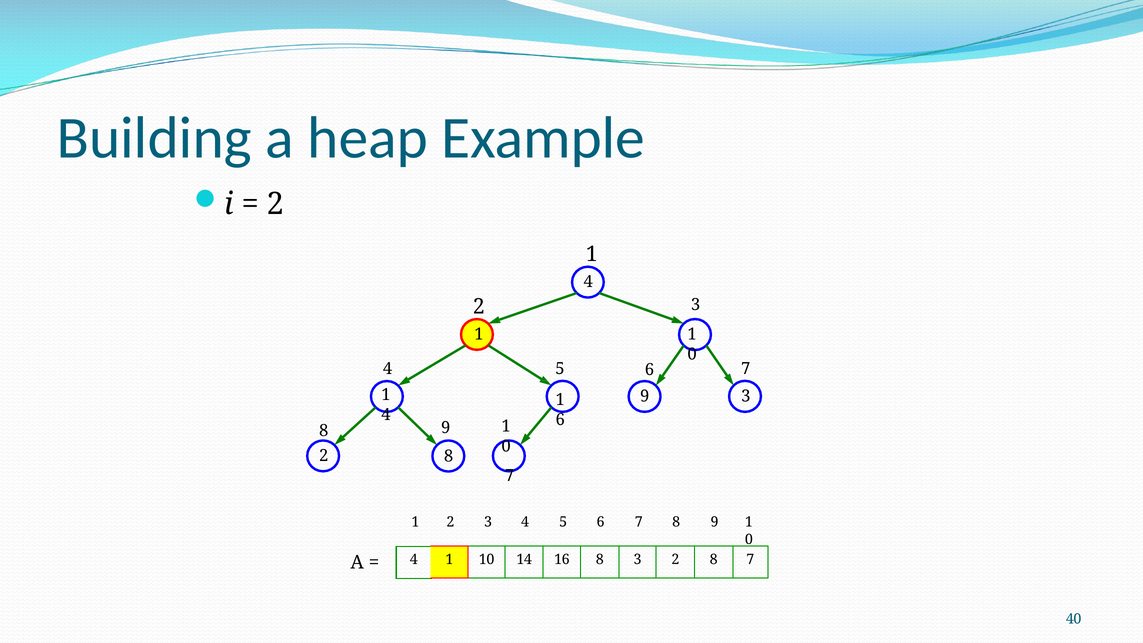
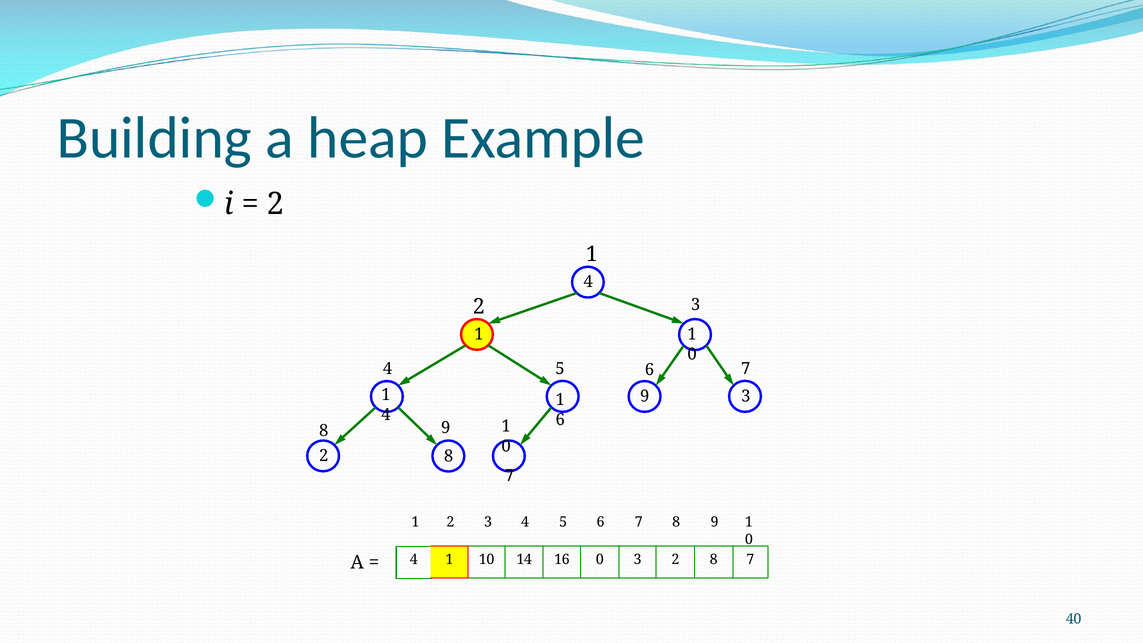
16 8: 8 -> 0
